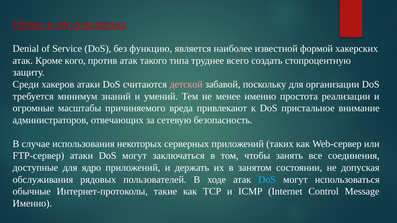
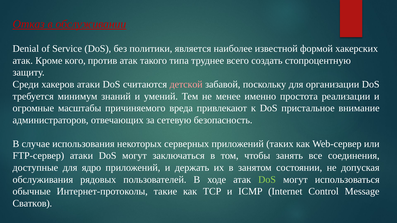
функцию: функцию -> политики
DoS at (267, 180) colour: light blue -> light green
Именно at (32, 204): Именно -> Сватков
